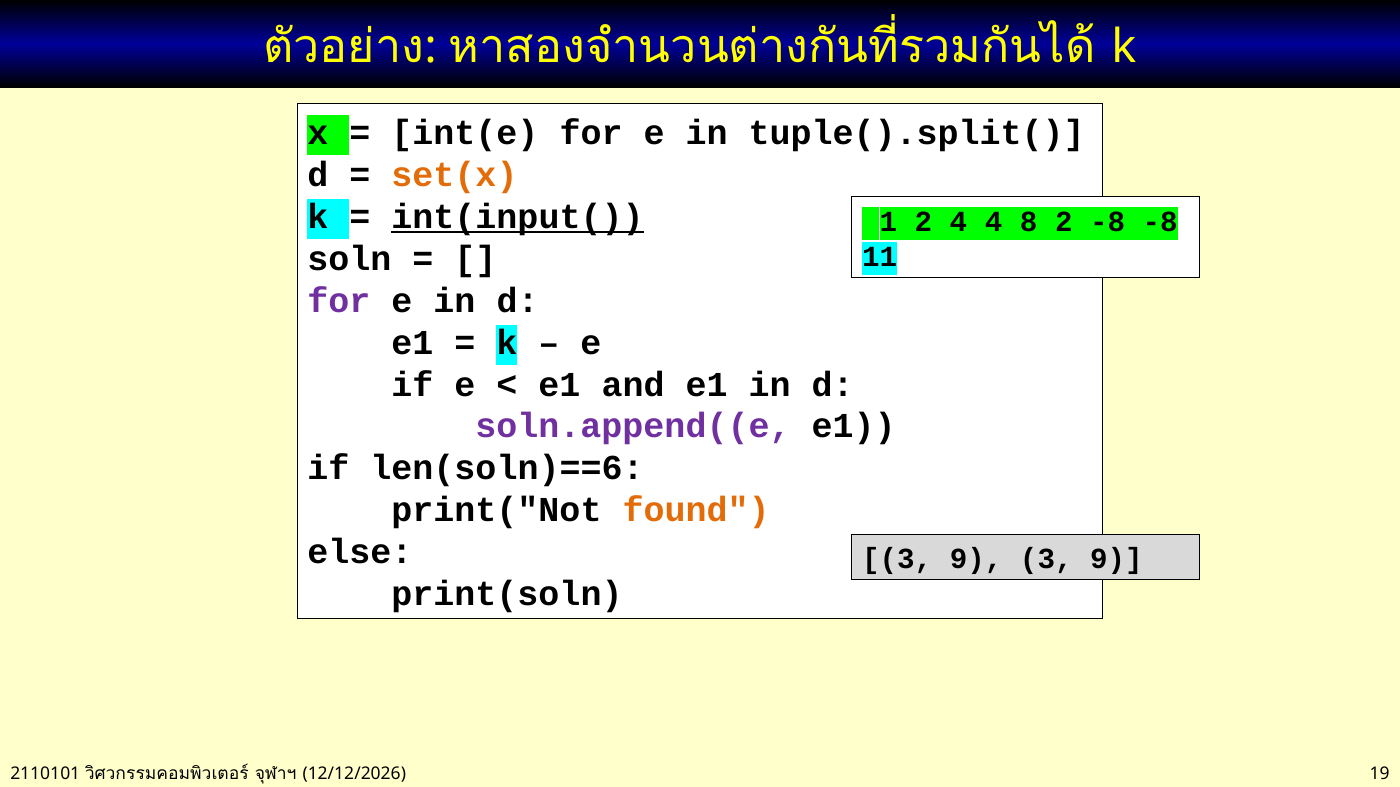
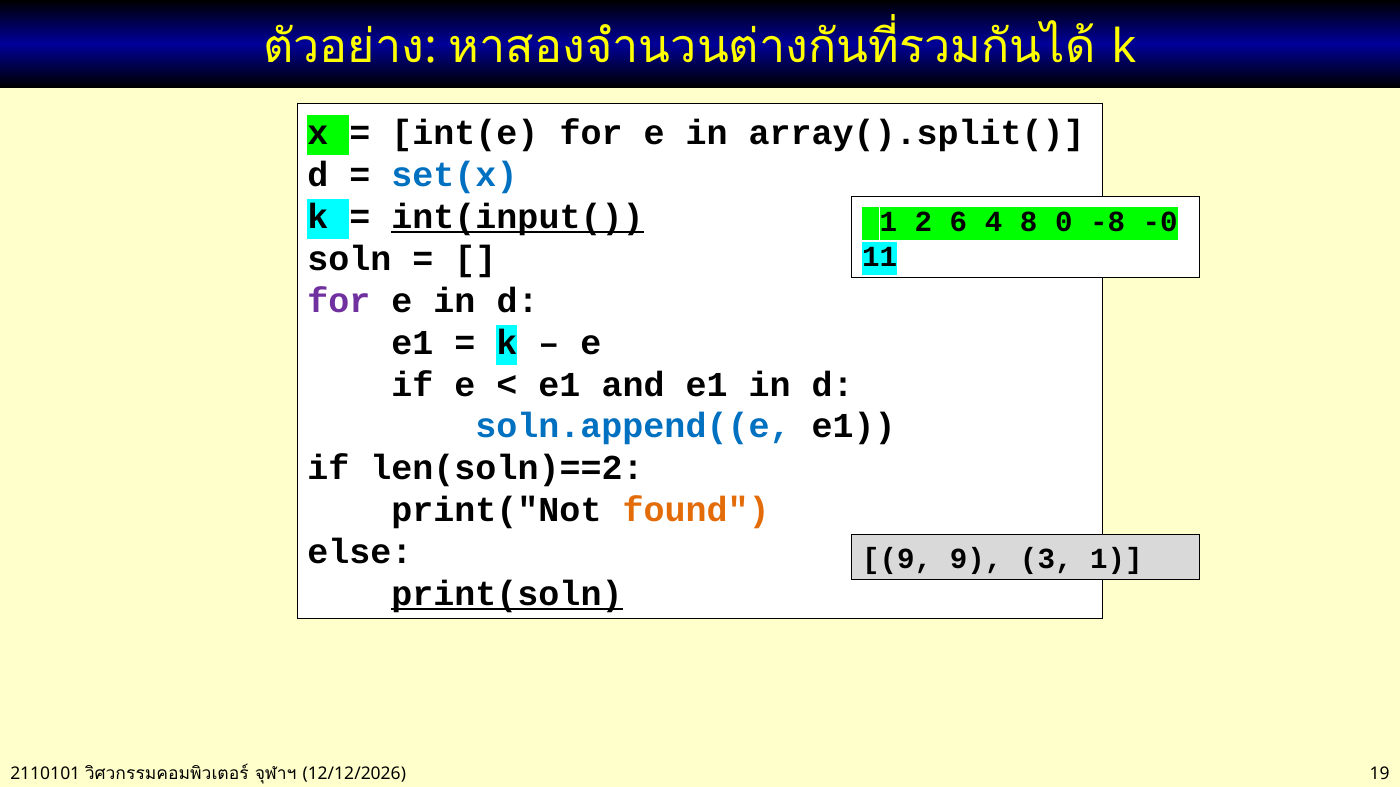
tuple().split(: tuple().split( -> array().split(
set(x colour: orange -> blue
2 4: 4 -> 6
8 2: 2 -> 0
-8 -8: -8 -> -0
soln.append((e colour: purple -> blue
len(soln)==6: len(soln)==6 -> len(soln)==2
3 at (897, 559): 3 -> 9
9 3 9: 9 -> 1
print(soln underline: none -> present
